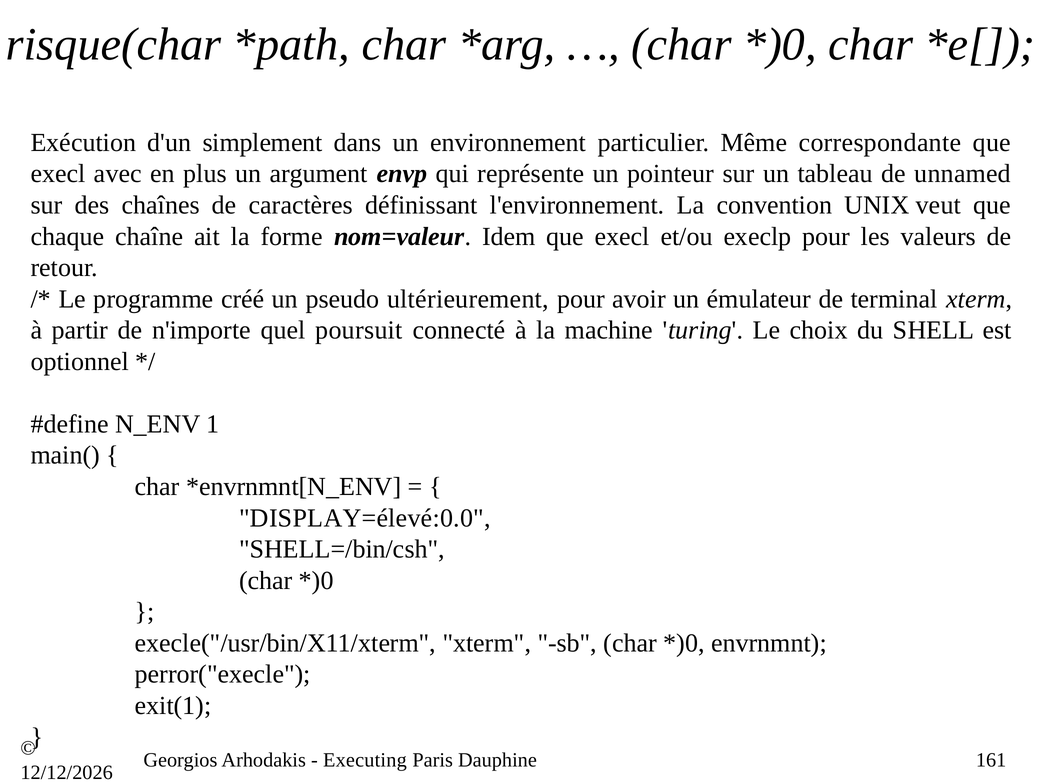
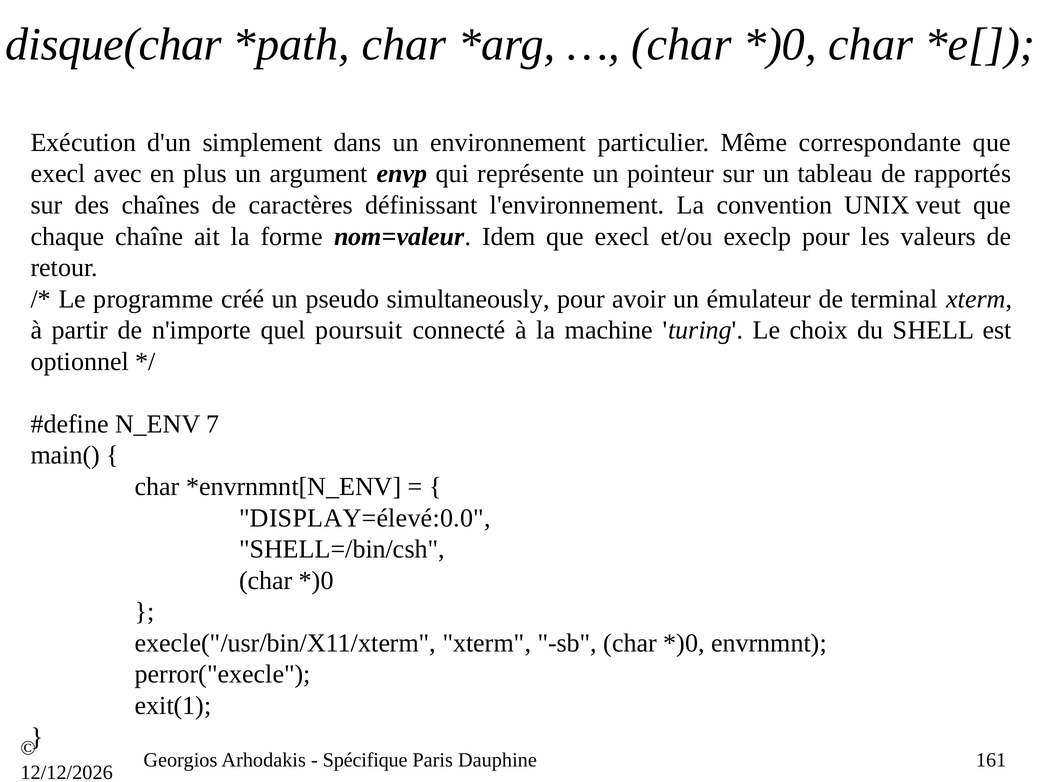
risque(char: risque(char -> disque(char
unnamed: unnamed -> rapportés
ultérieurement: ultérieurement -> simultaneously
1: 1 -> 7
Executing: Executing -> Spécifique
